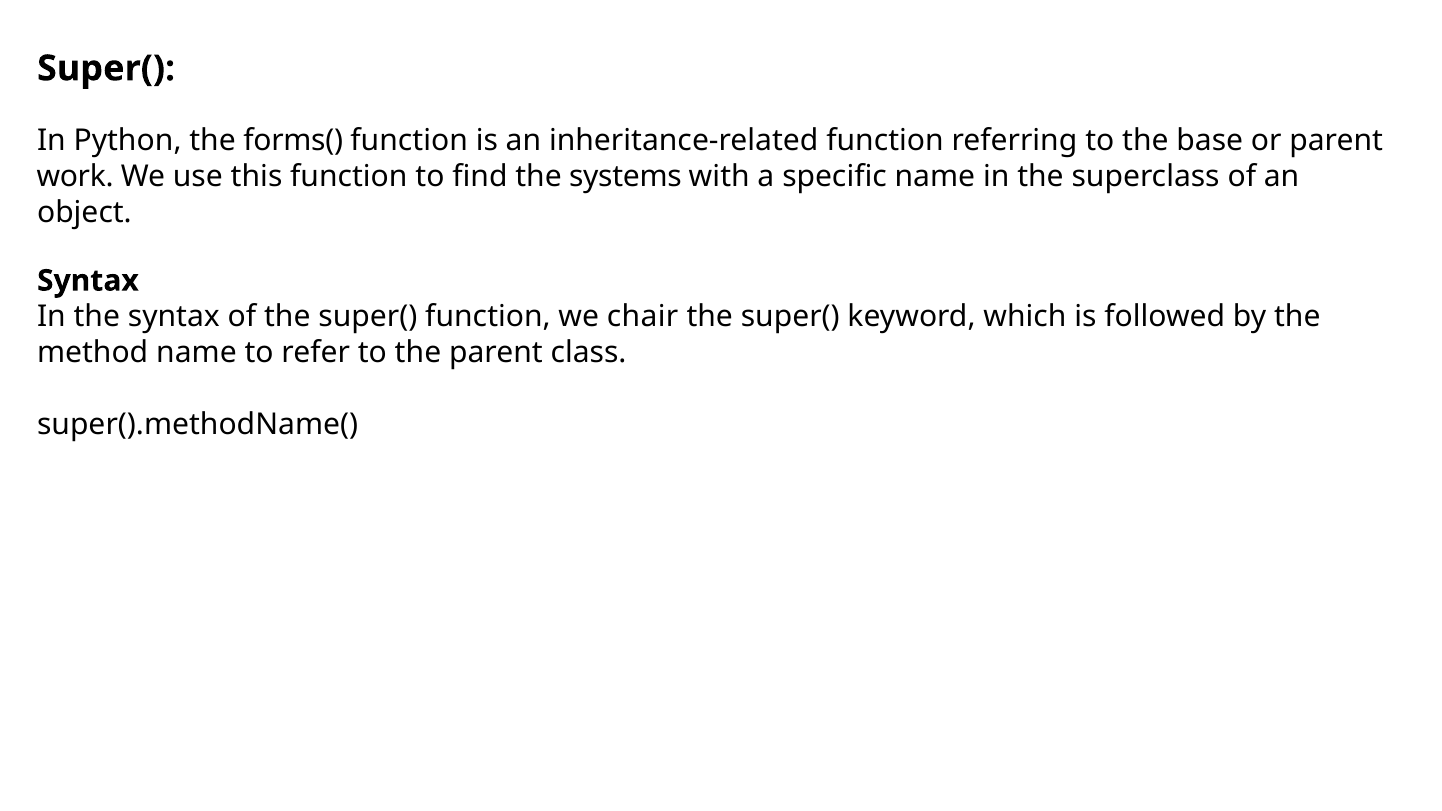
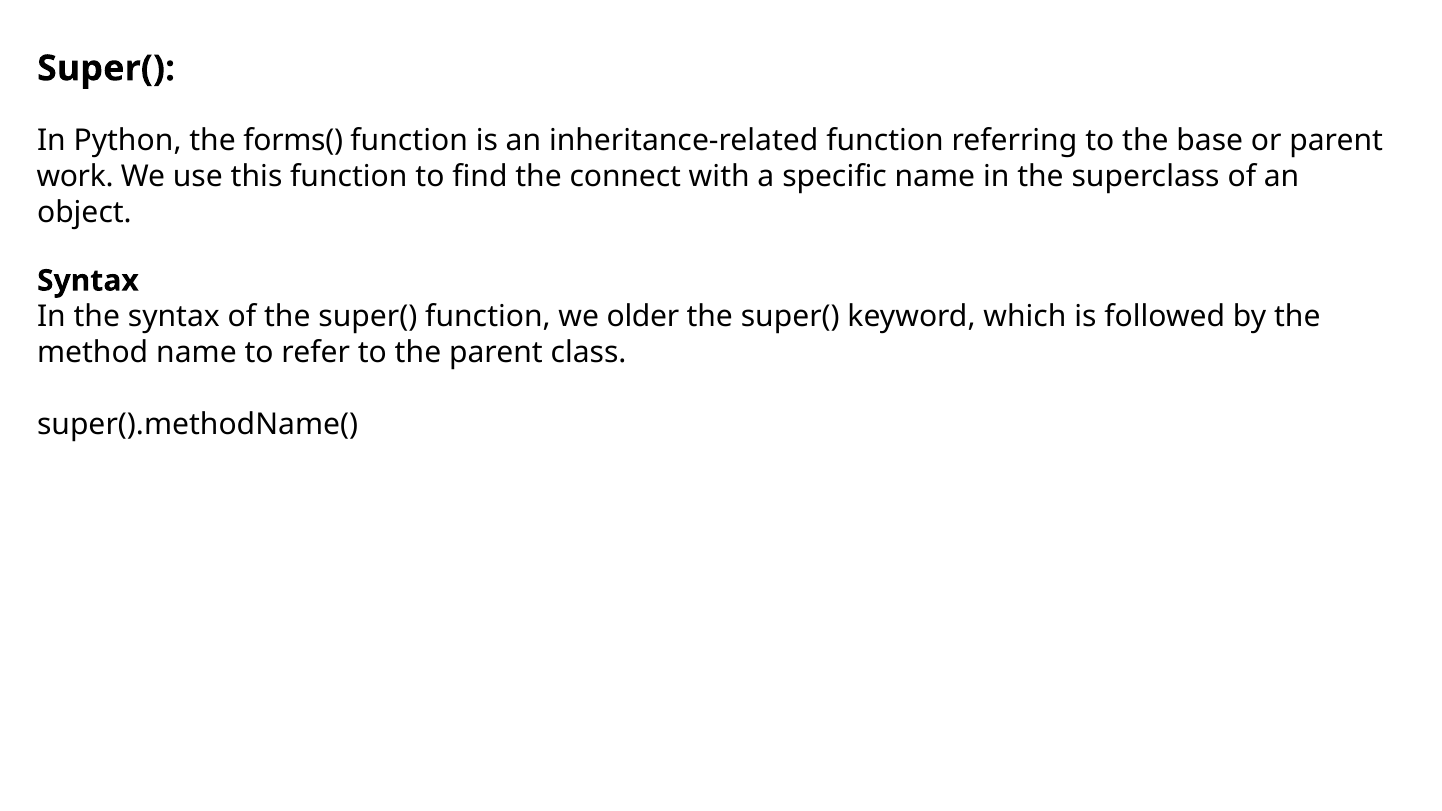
systems: systems -> connect
chair: chair -> older
